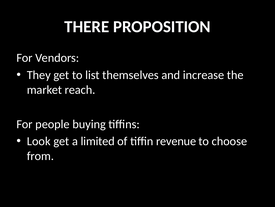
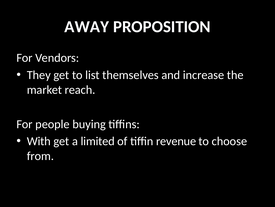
THERE: THERE -> AWAY
Look: Look -> With
